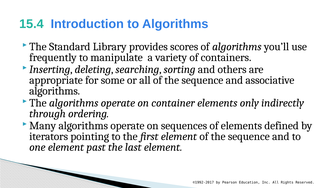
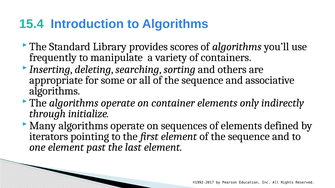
ordering: ordering -> initialize
